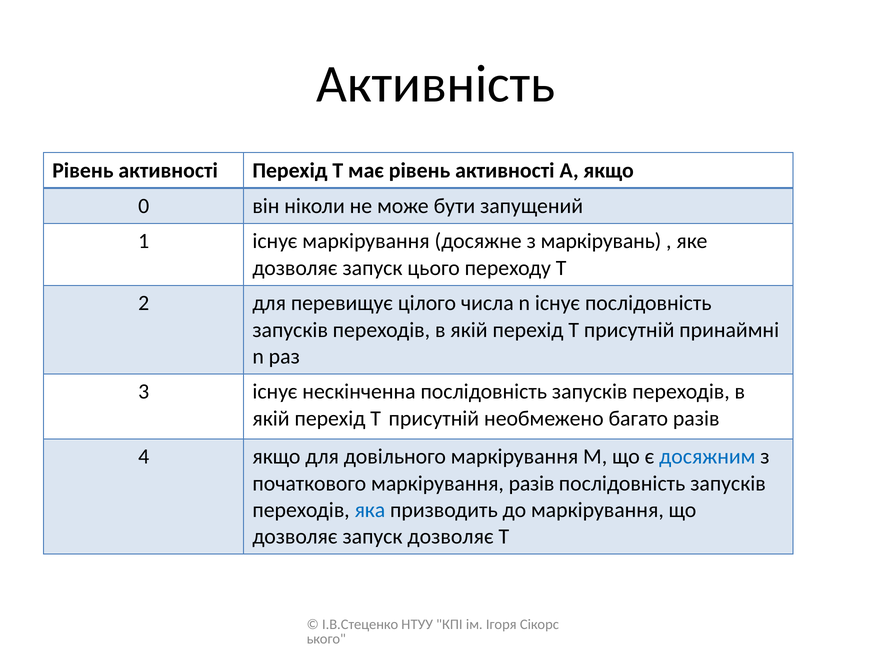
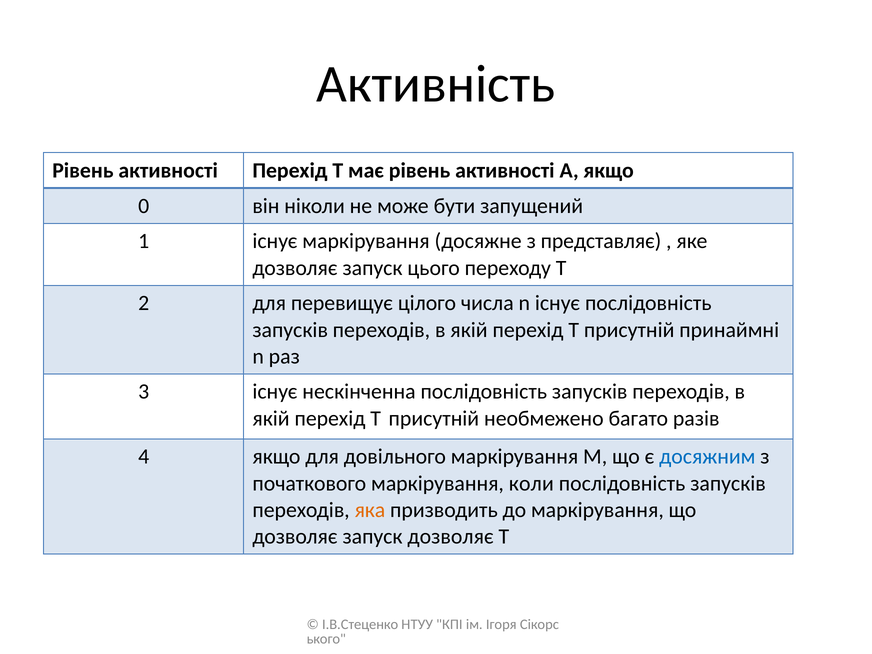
маркірувань: маркірувань -> представляє
маркірування разів: разів -> коли
яка colour: blue -> orange
